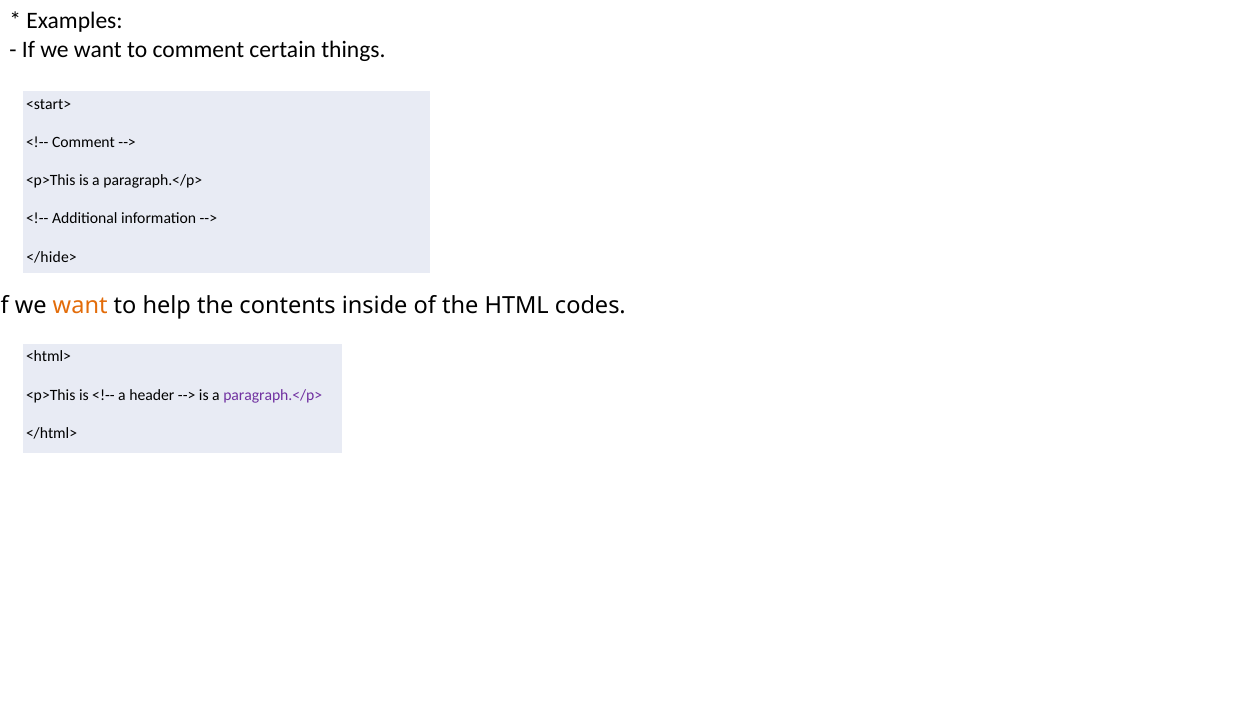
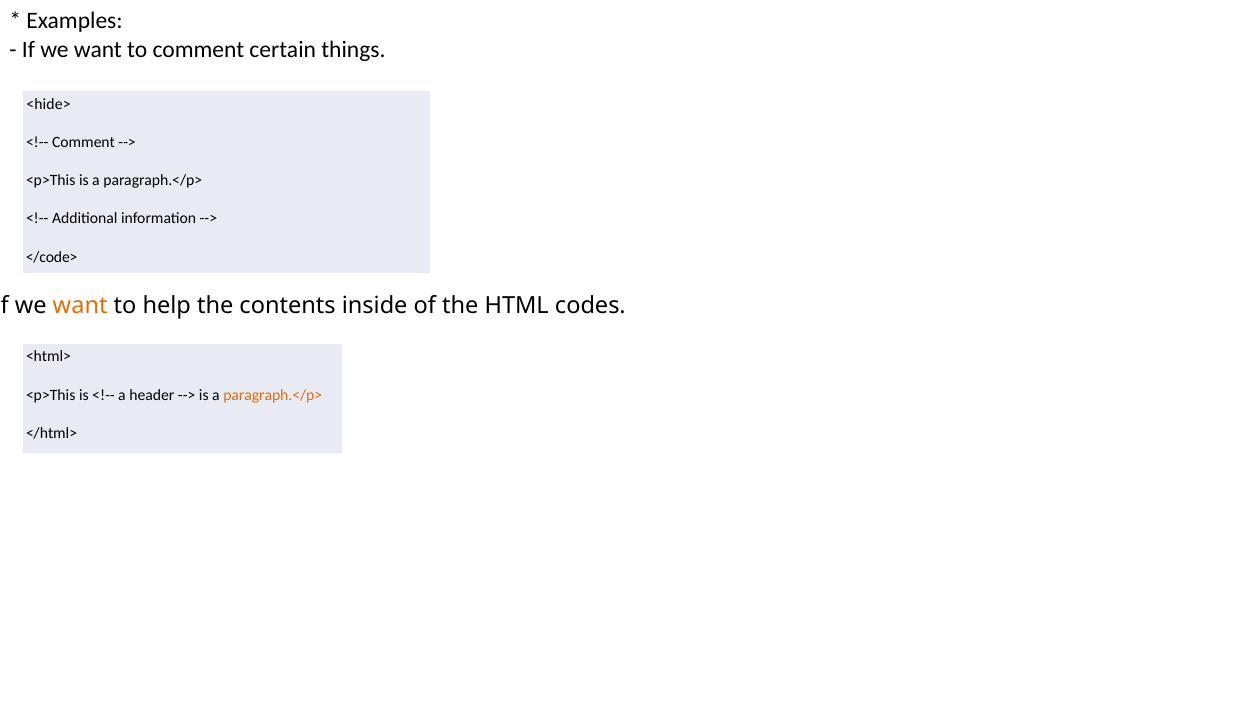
<start>: <start> -> <hide>
</hide>: </hide> -> </code>
paragraph.</p> at (273, 395) colour: purple -> orange
